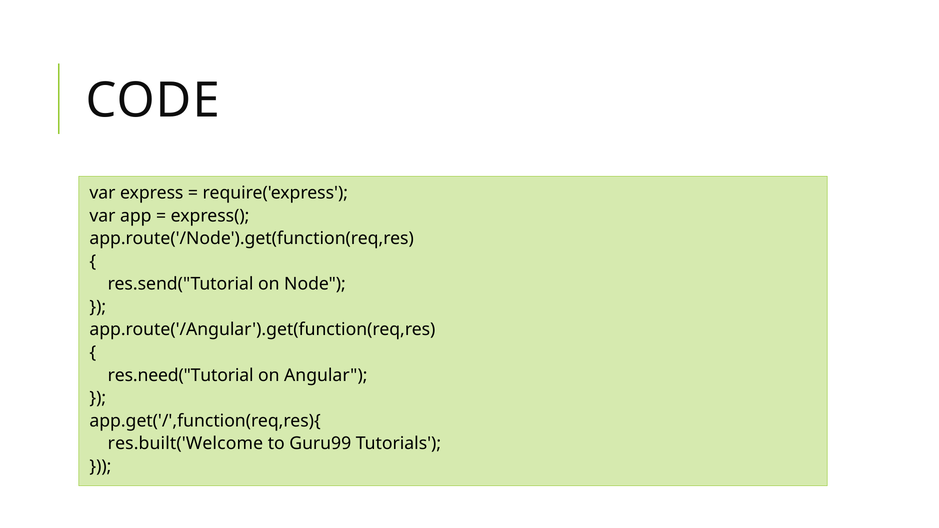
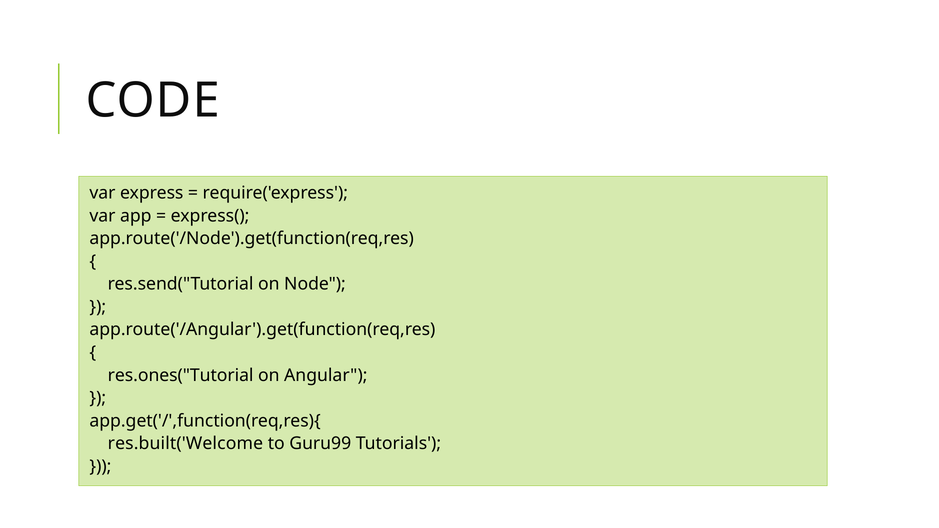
res.need("Tutorial: res.need("Tutorial -> res.ones("Tutorial
